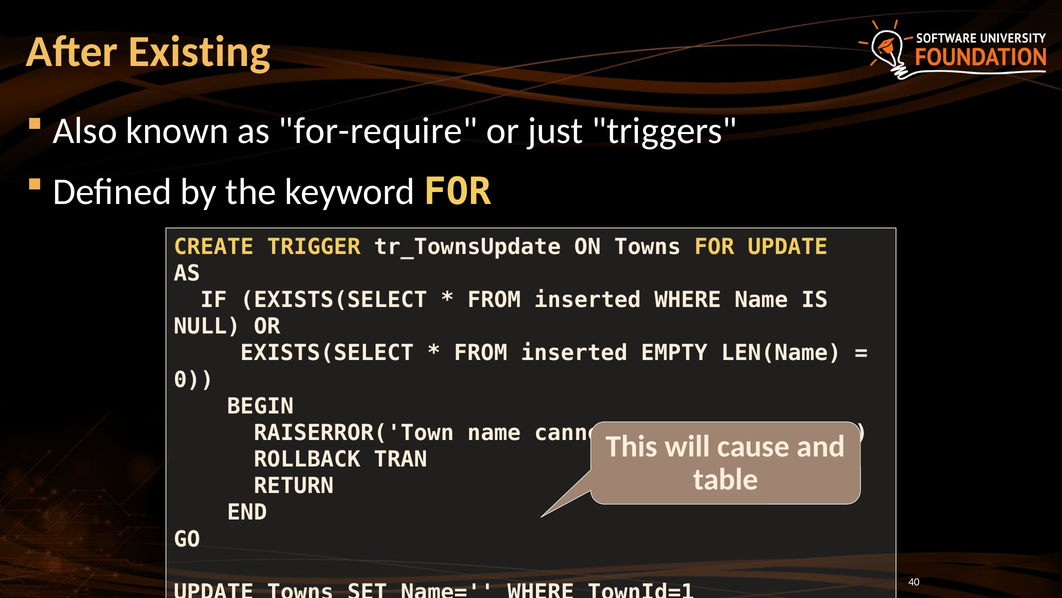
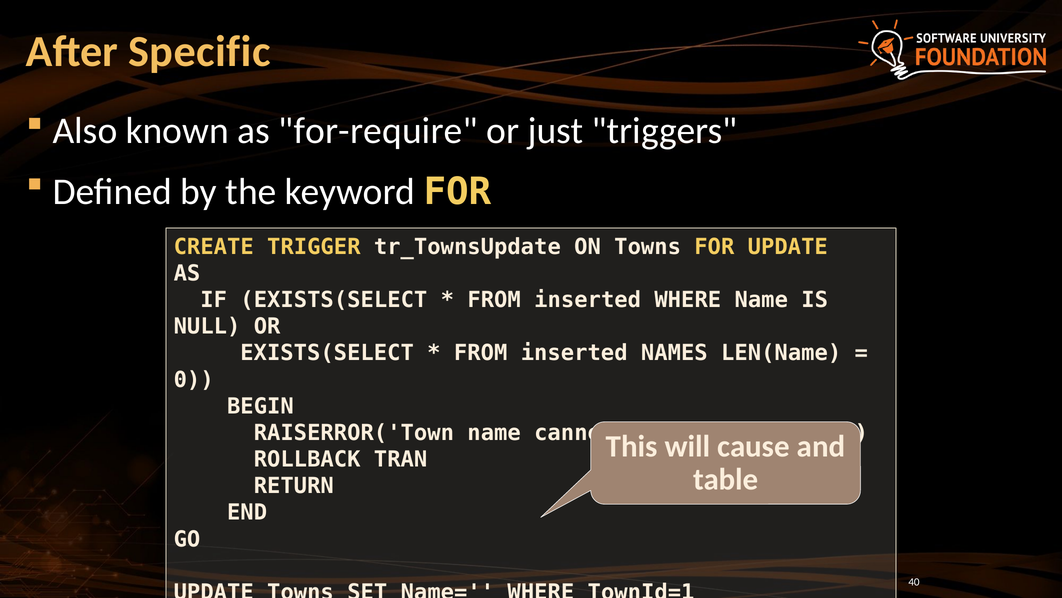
Existing: Existing -> Specific
inserted EMPTY: EMPTY -> NAMES
